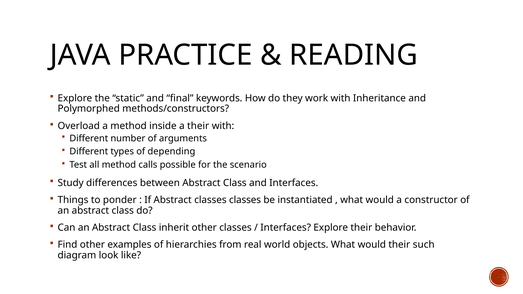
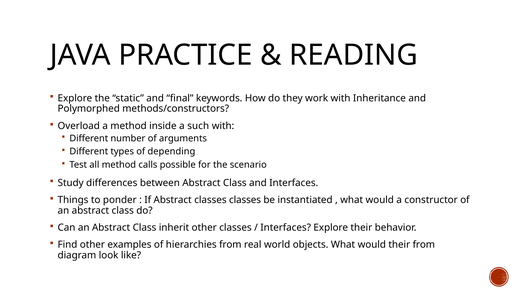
a their: their -> such
their such: such -> from
